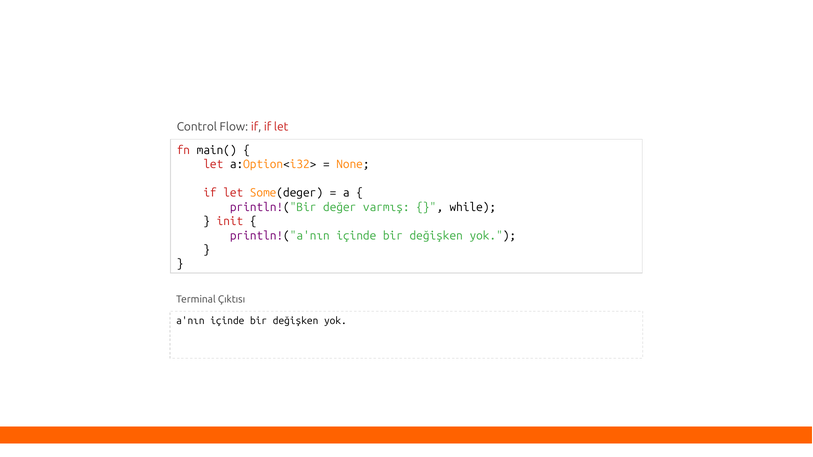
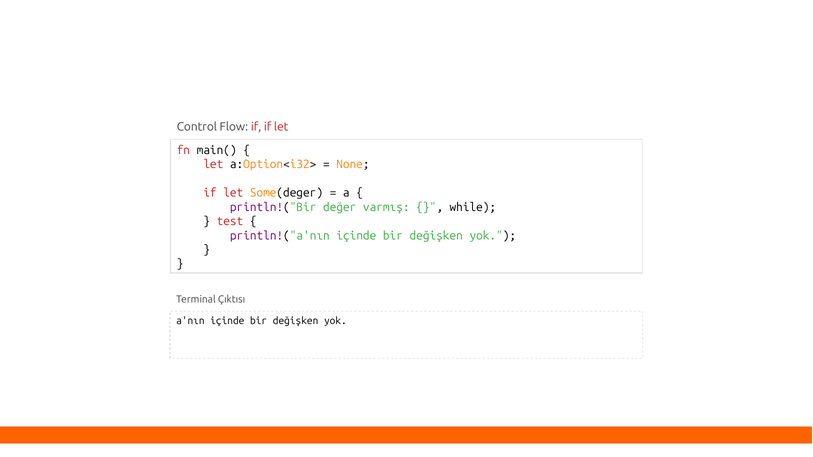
init: init -> test
